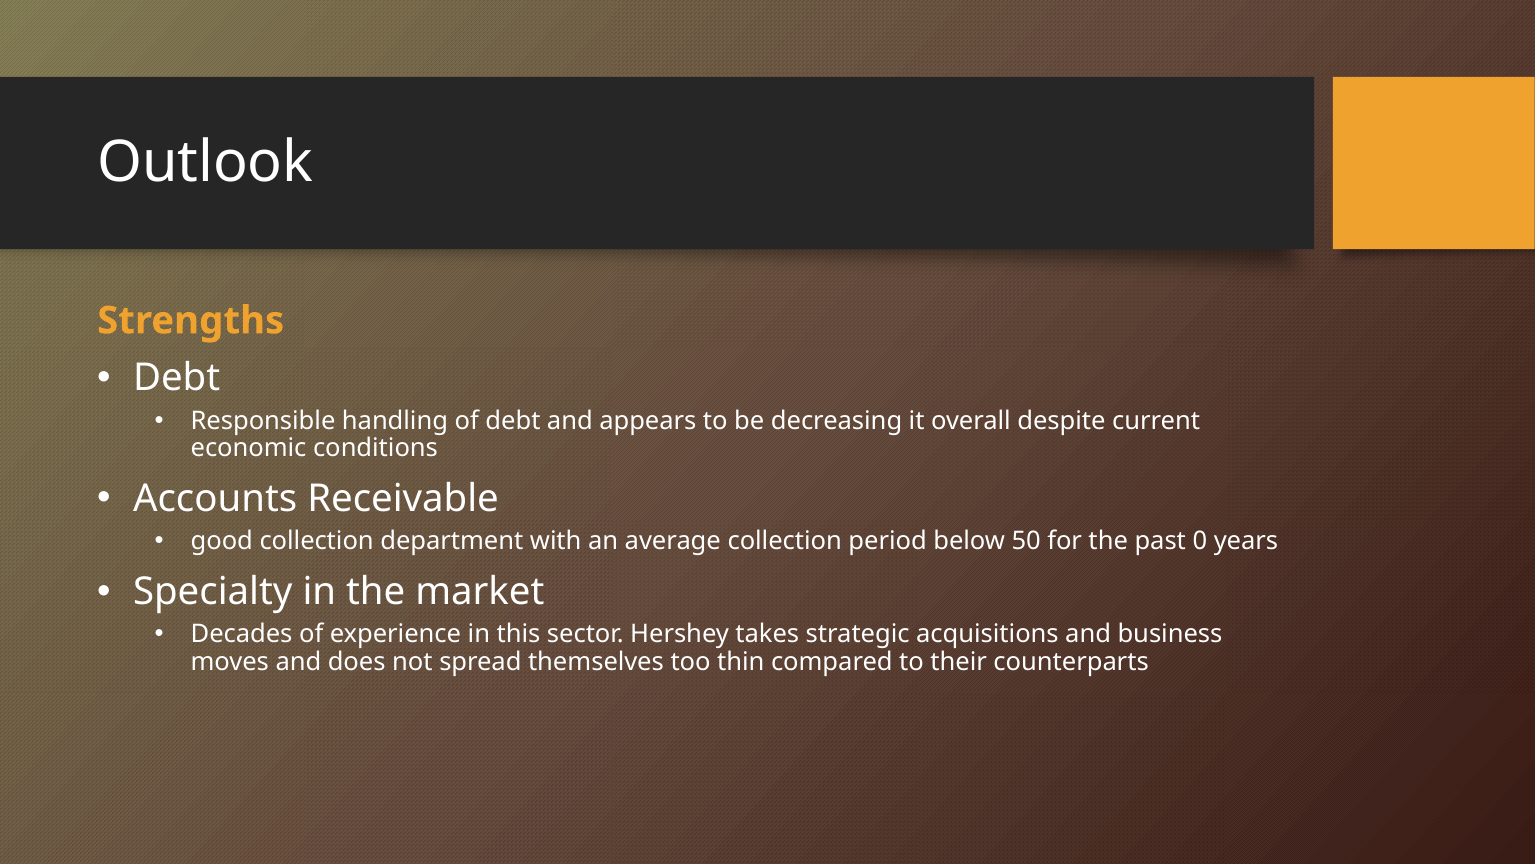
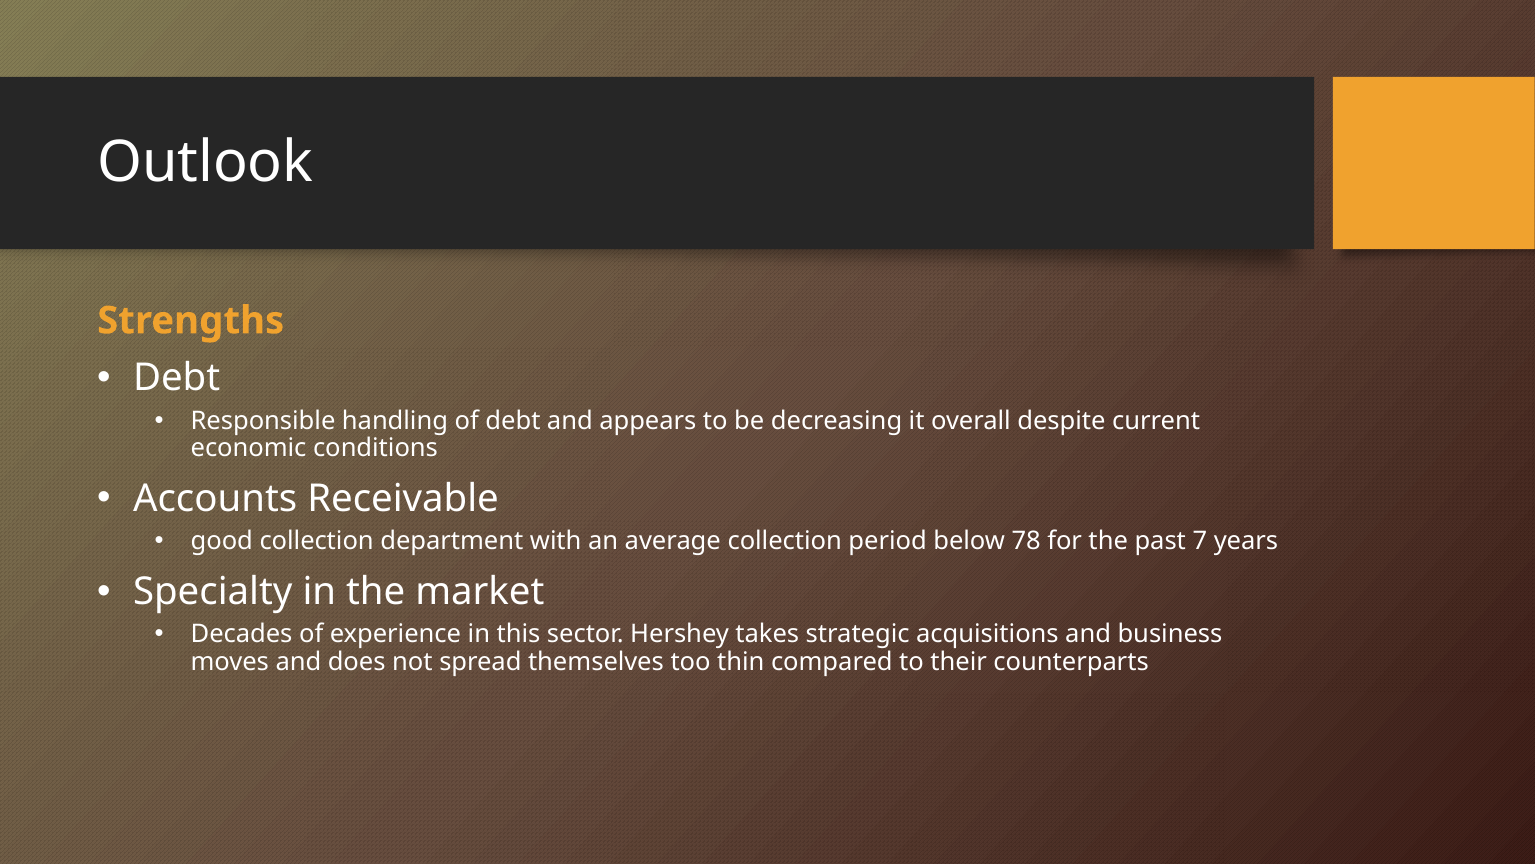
50: 50 -> 78
0: 0 -> 7
